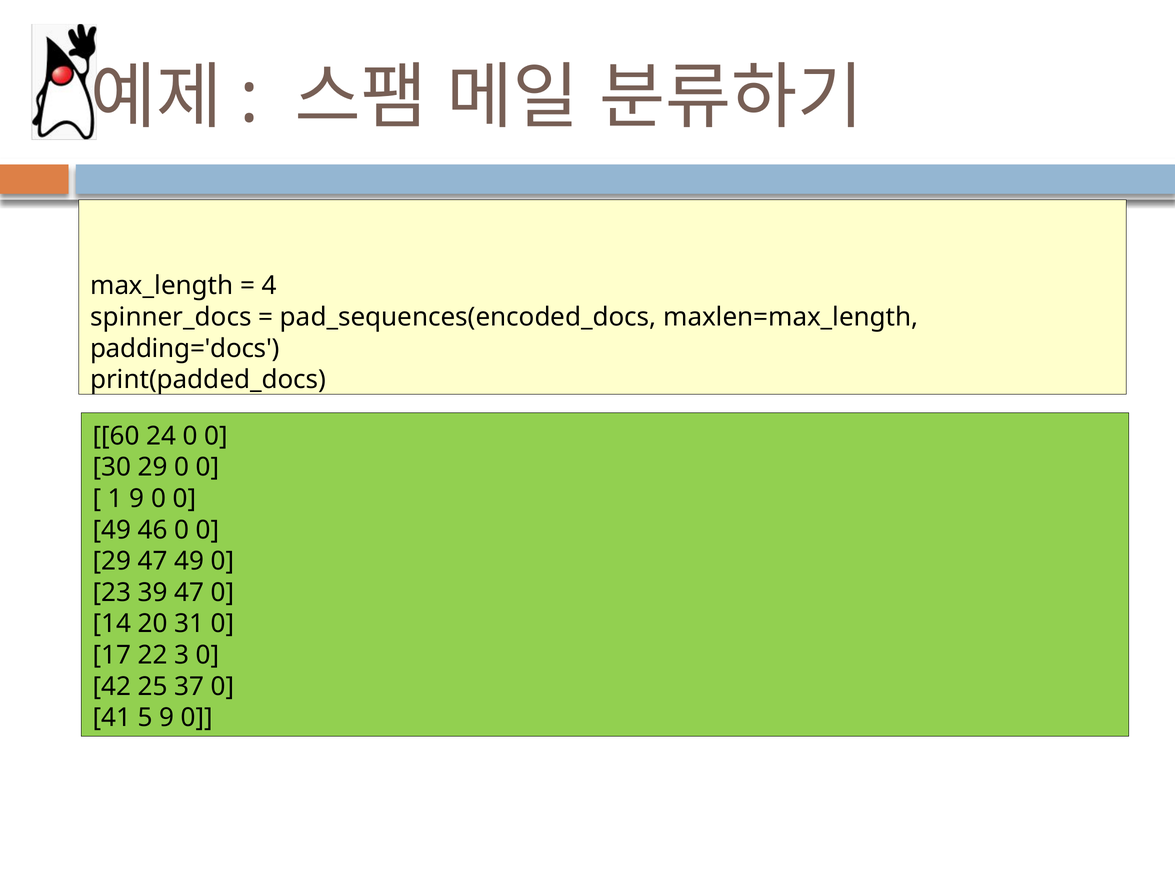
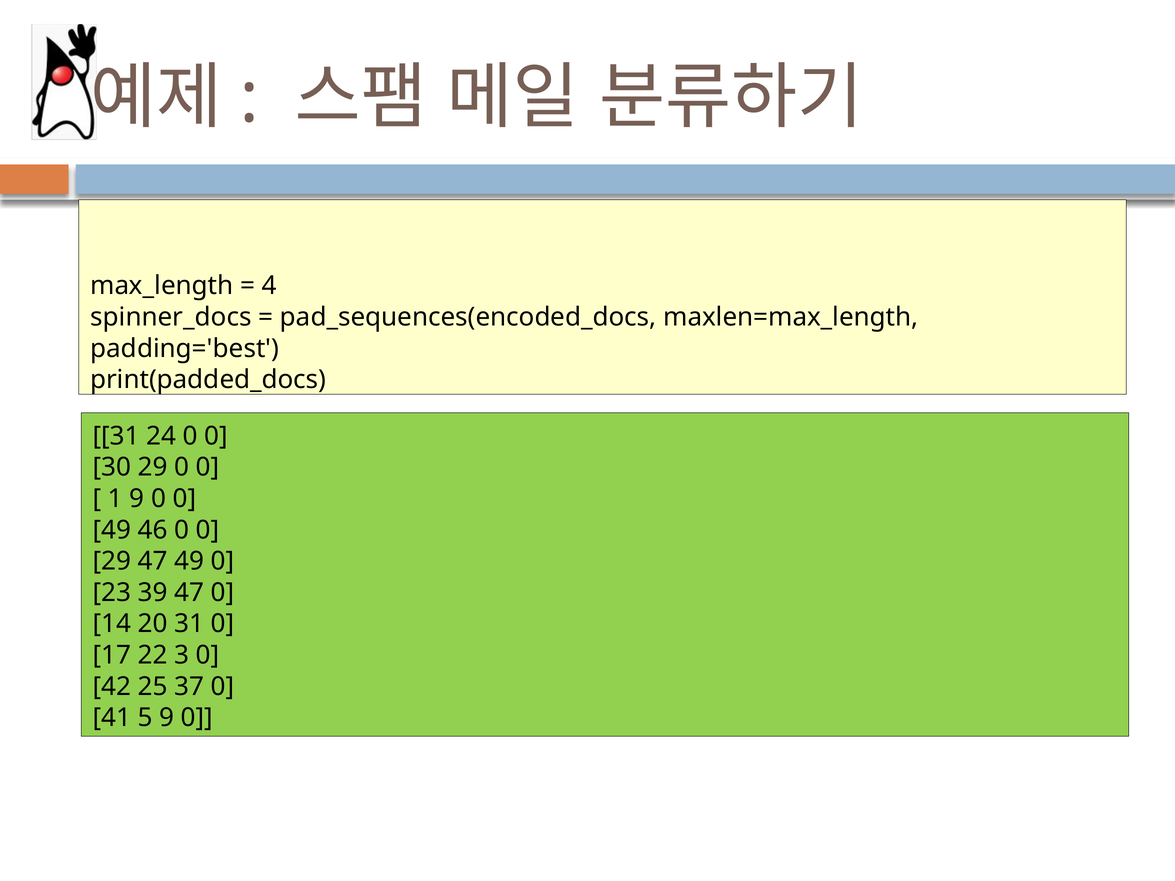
padding='docs: padding='docs -> padding='best
60 at (116, 436): 60 -> 31
